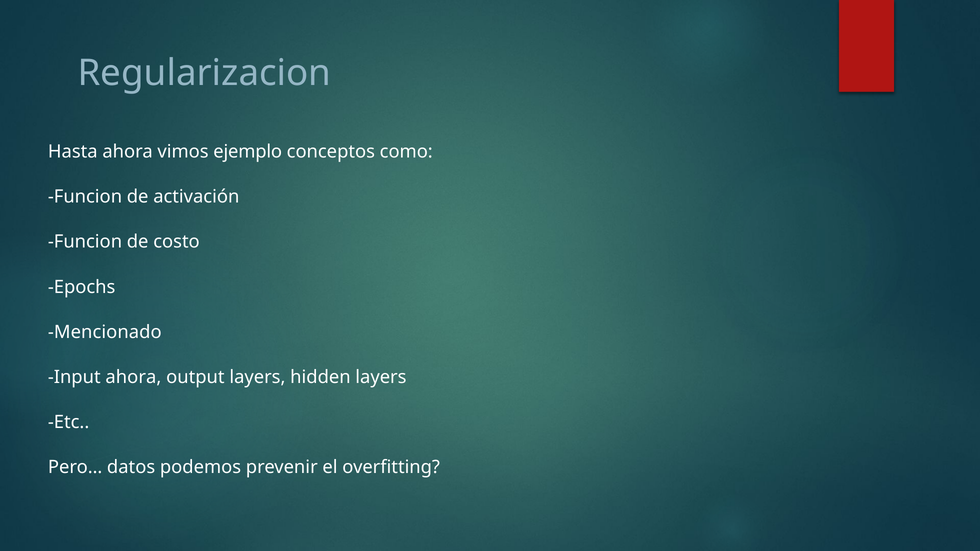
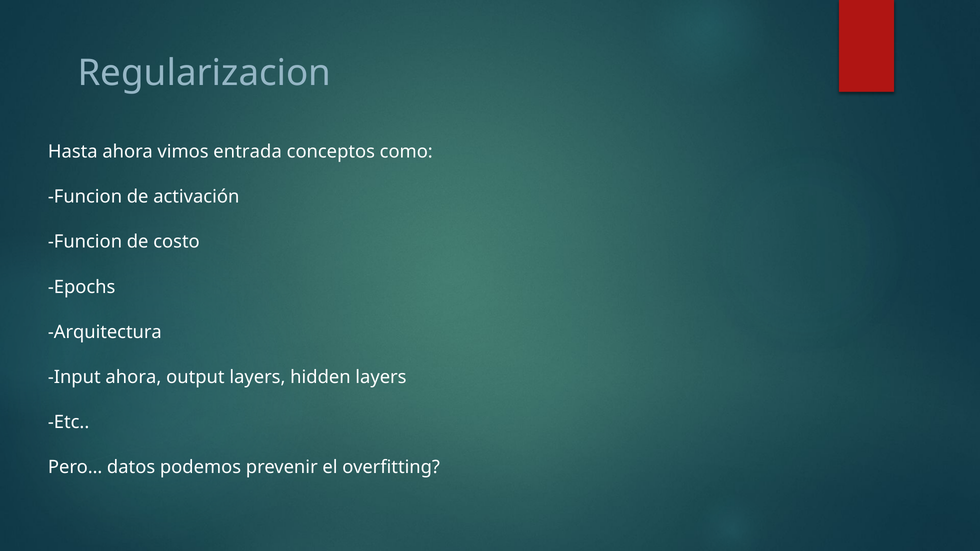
ejemplo: ejemplo -> entrada
Mencionado: Mencionado -> Arquitectura
